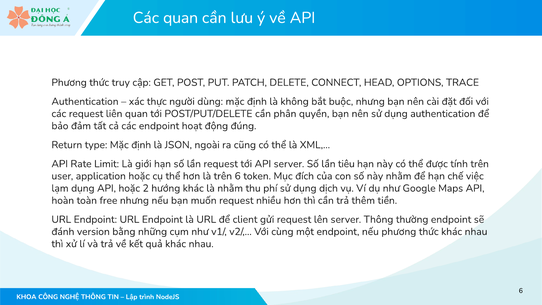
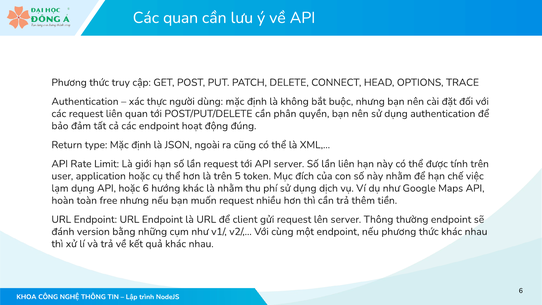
lần tiêu: tiêu -> liên
trên 6: 6 -> 5
hoặc 2: 2 -> 6
